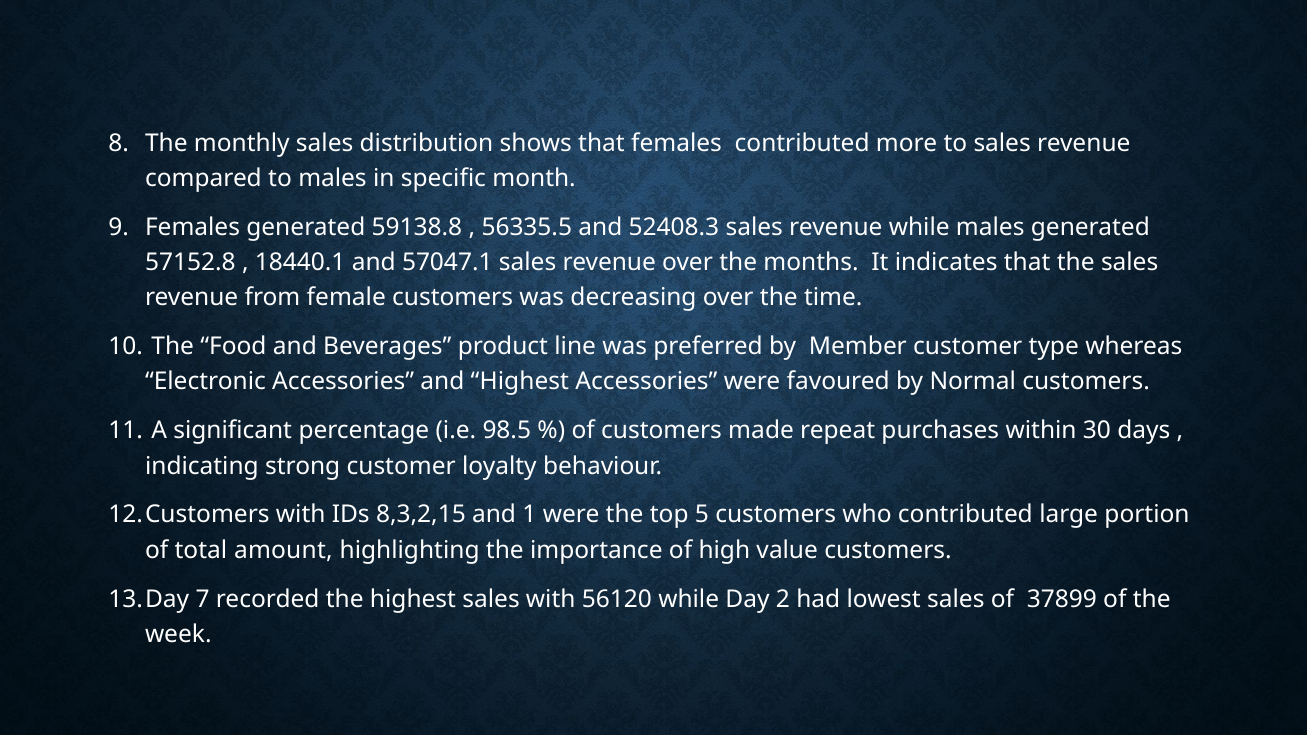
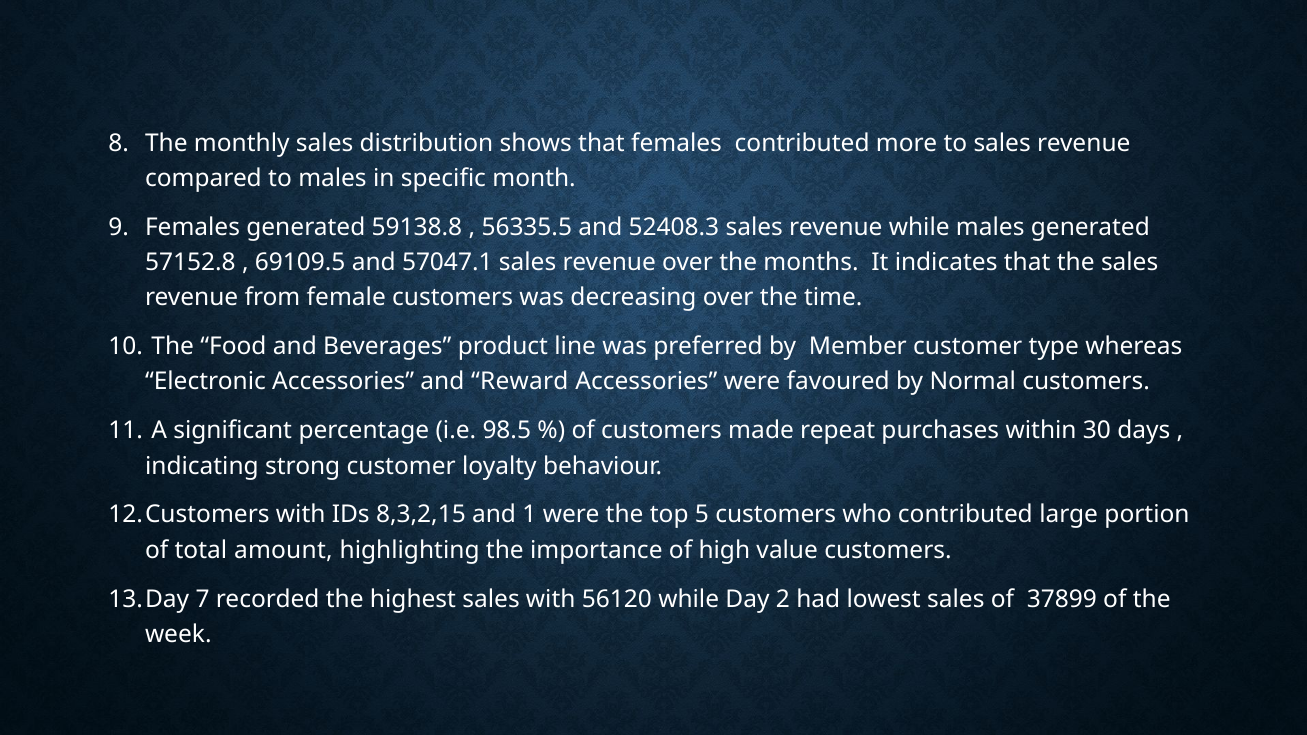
18440.1: 18440.1 -> 69109.5
and Highest: Highest -> Reward
